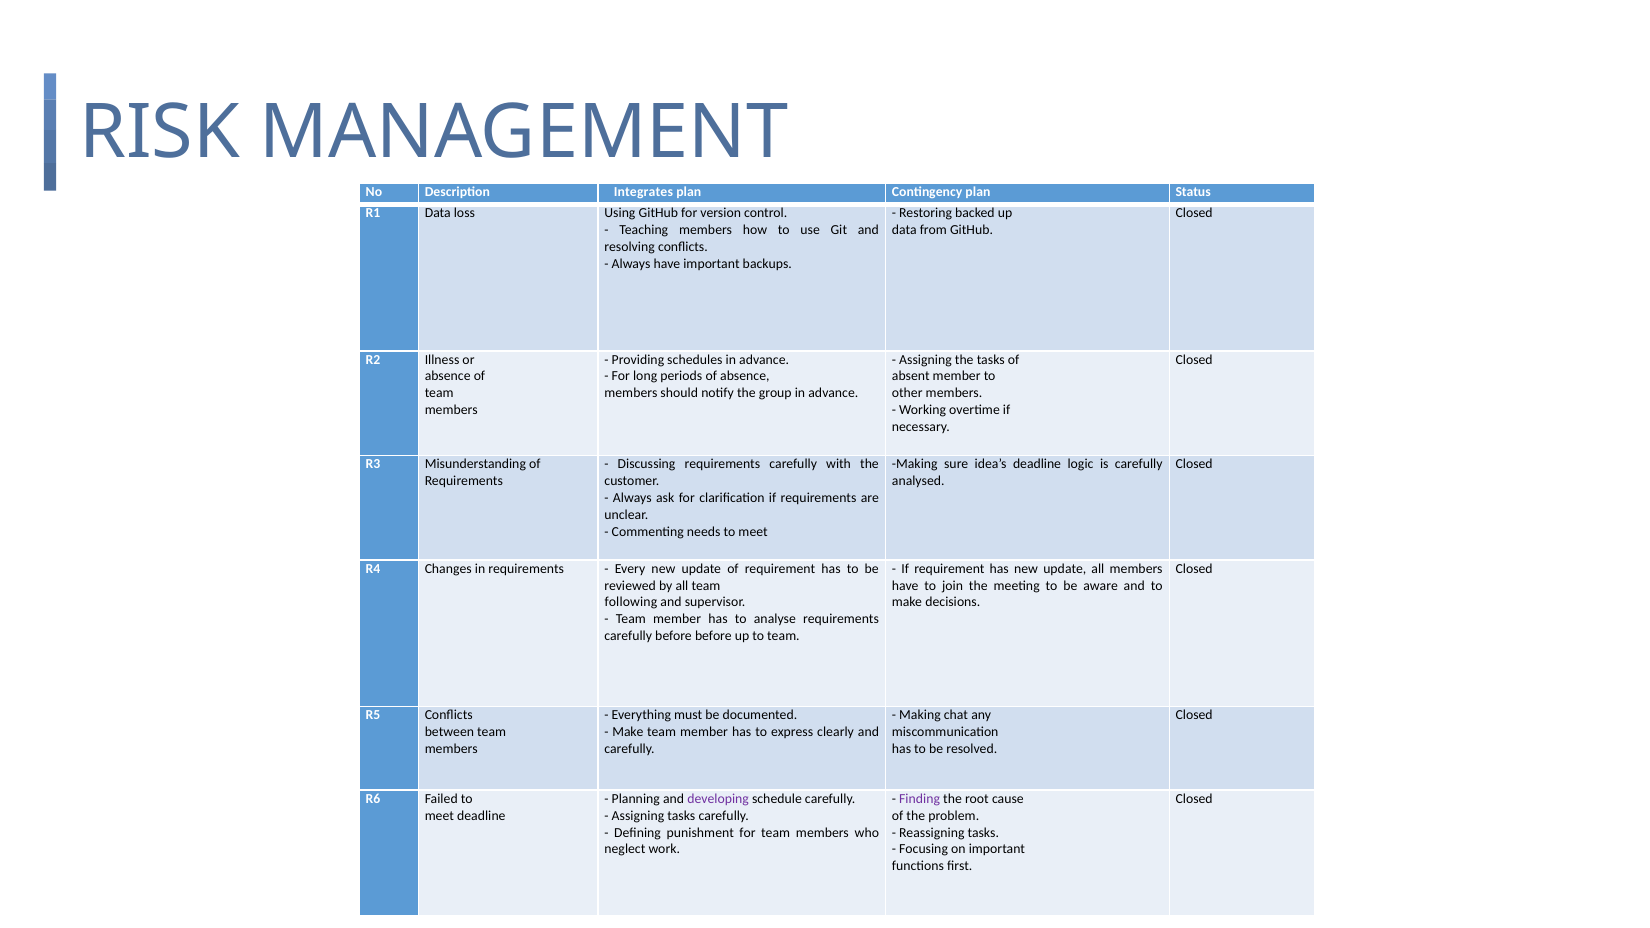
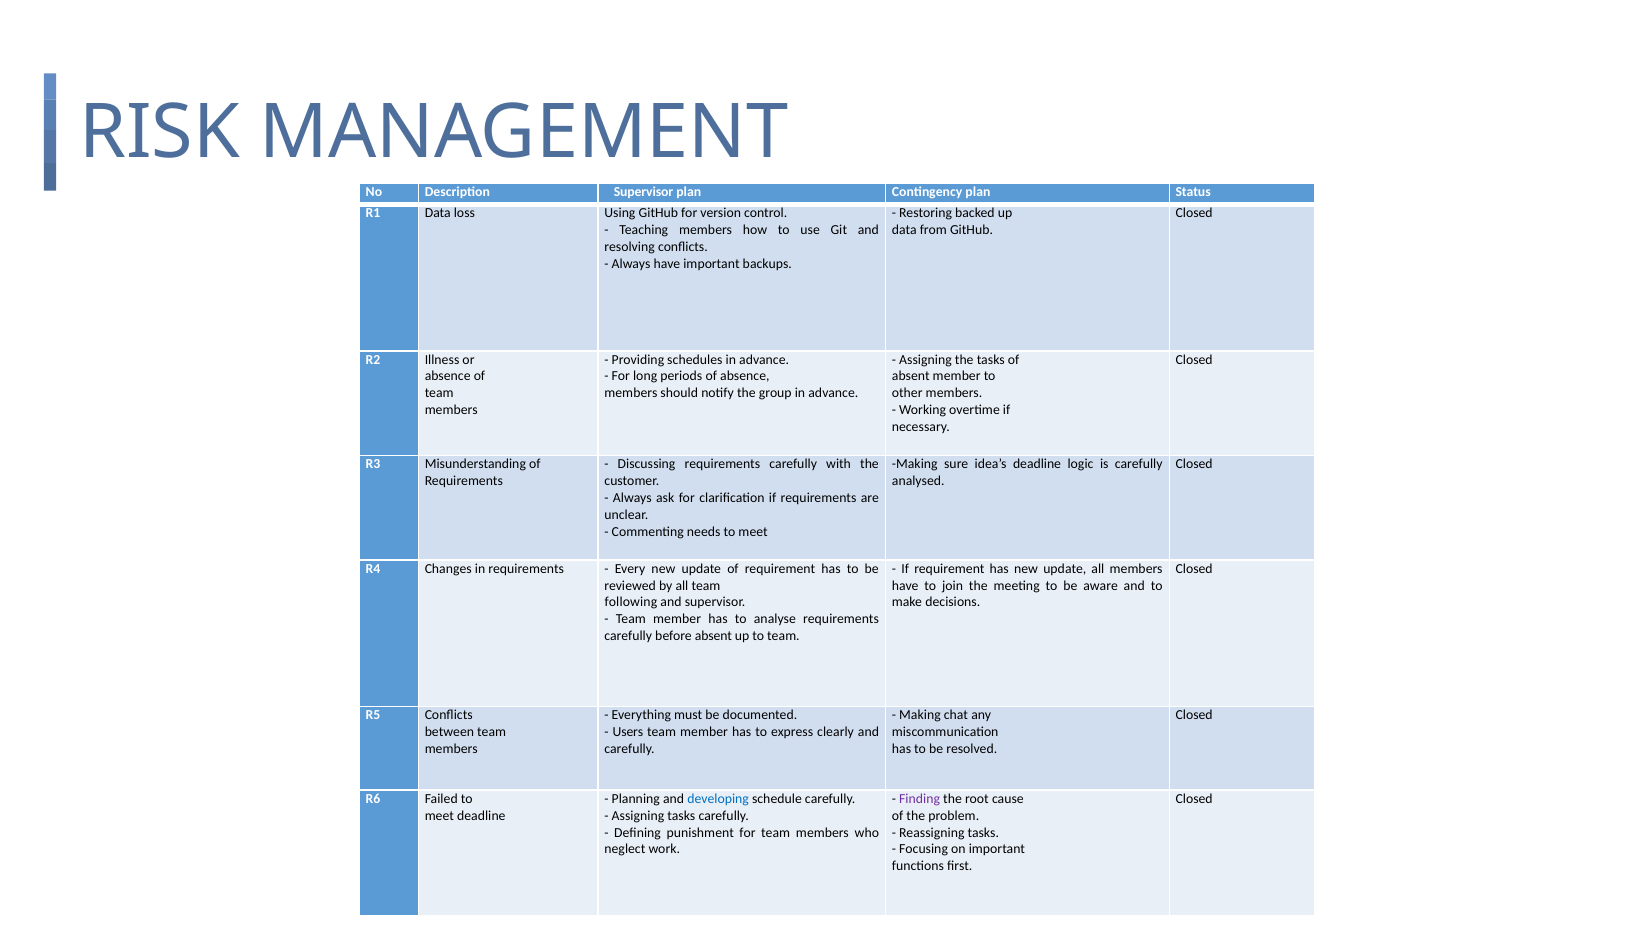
Description Integrates: Integrates -> Supervisor
before before: before -> absent
Make at (628, 732): Make -> Users
developing colour: purple -> blue
